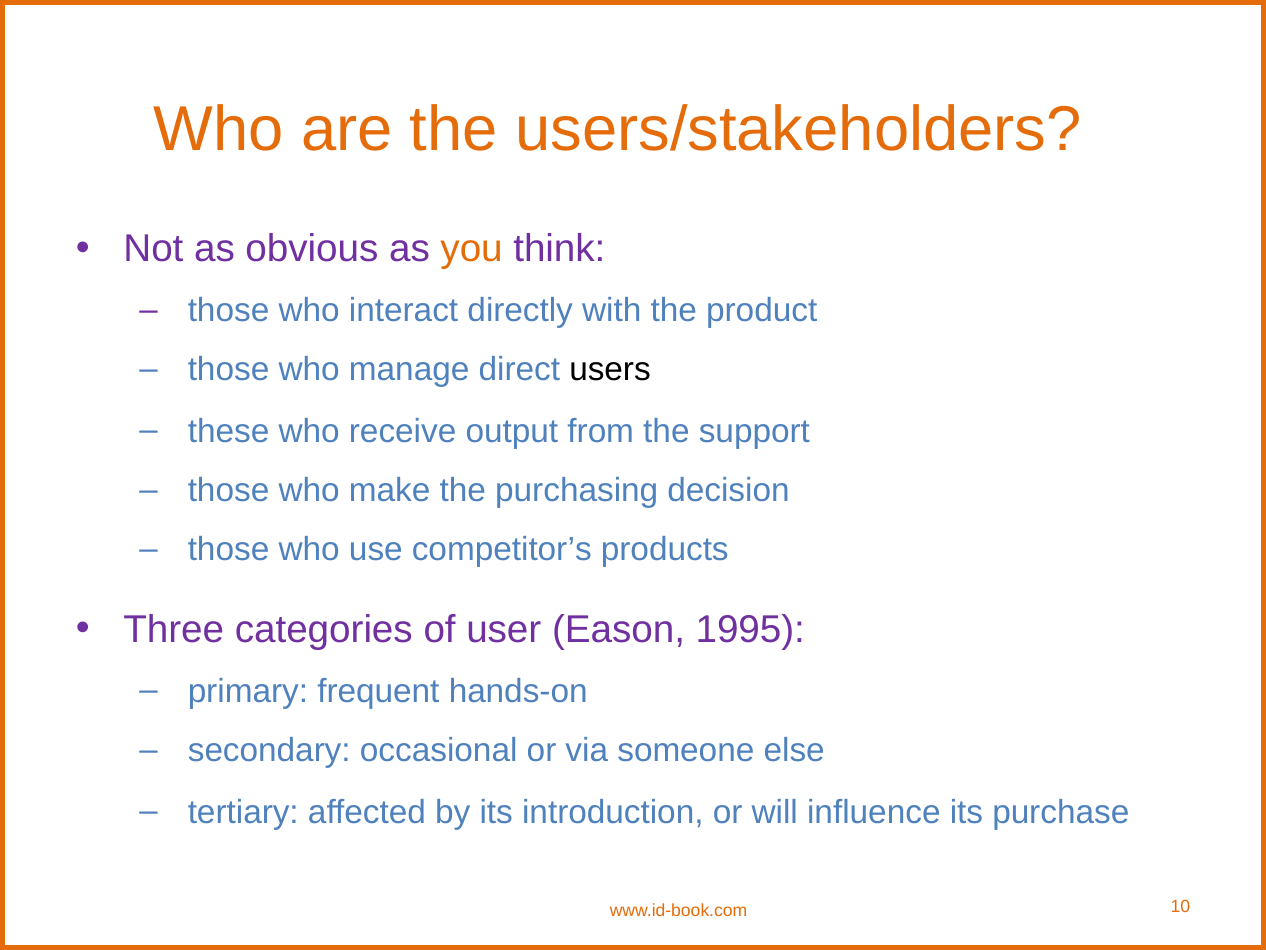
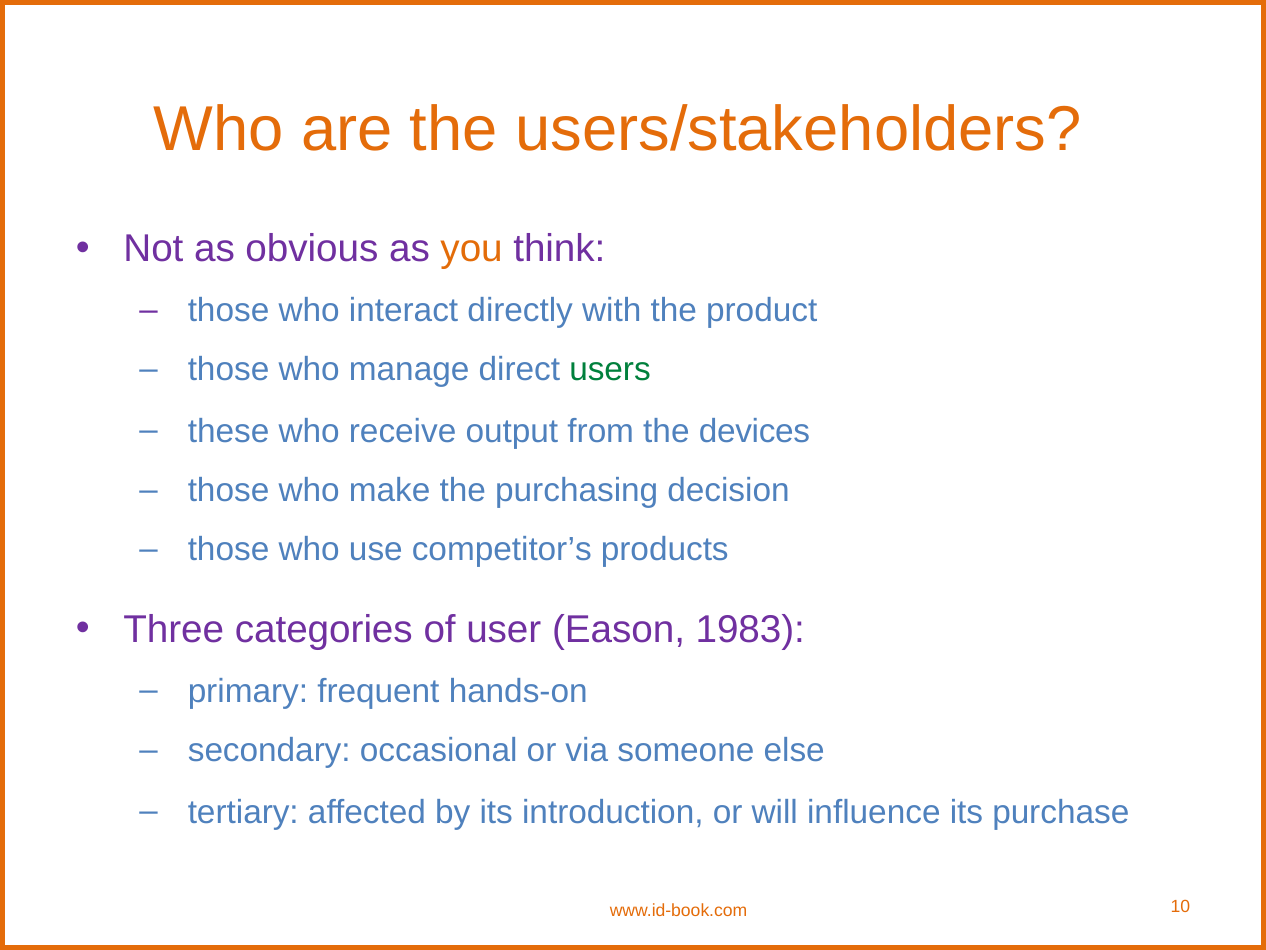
users colour: black -> green
support: support -> devices
1995: 1995 -> 1983
